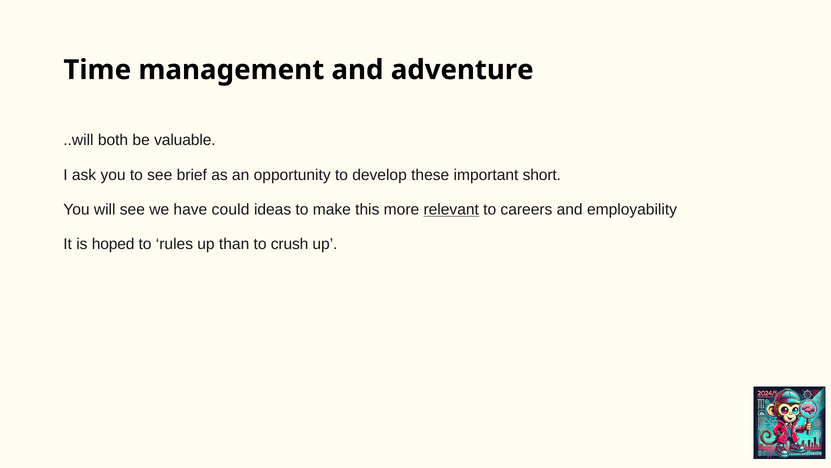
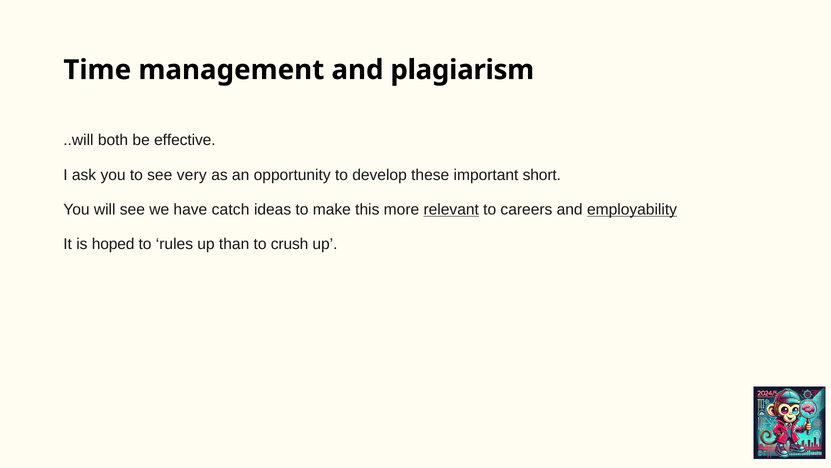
adventure: adventure -> plagiarism
valuable: valuable -> effective
brief: brief -> very
could: could -> catch
employability underline: none -> present
